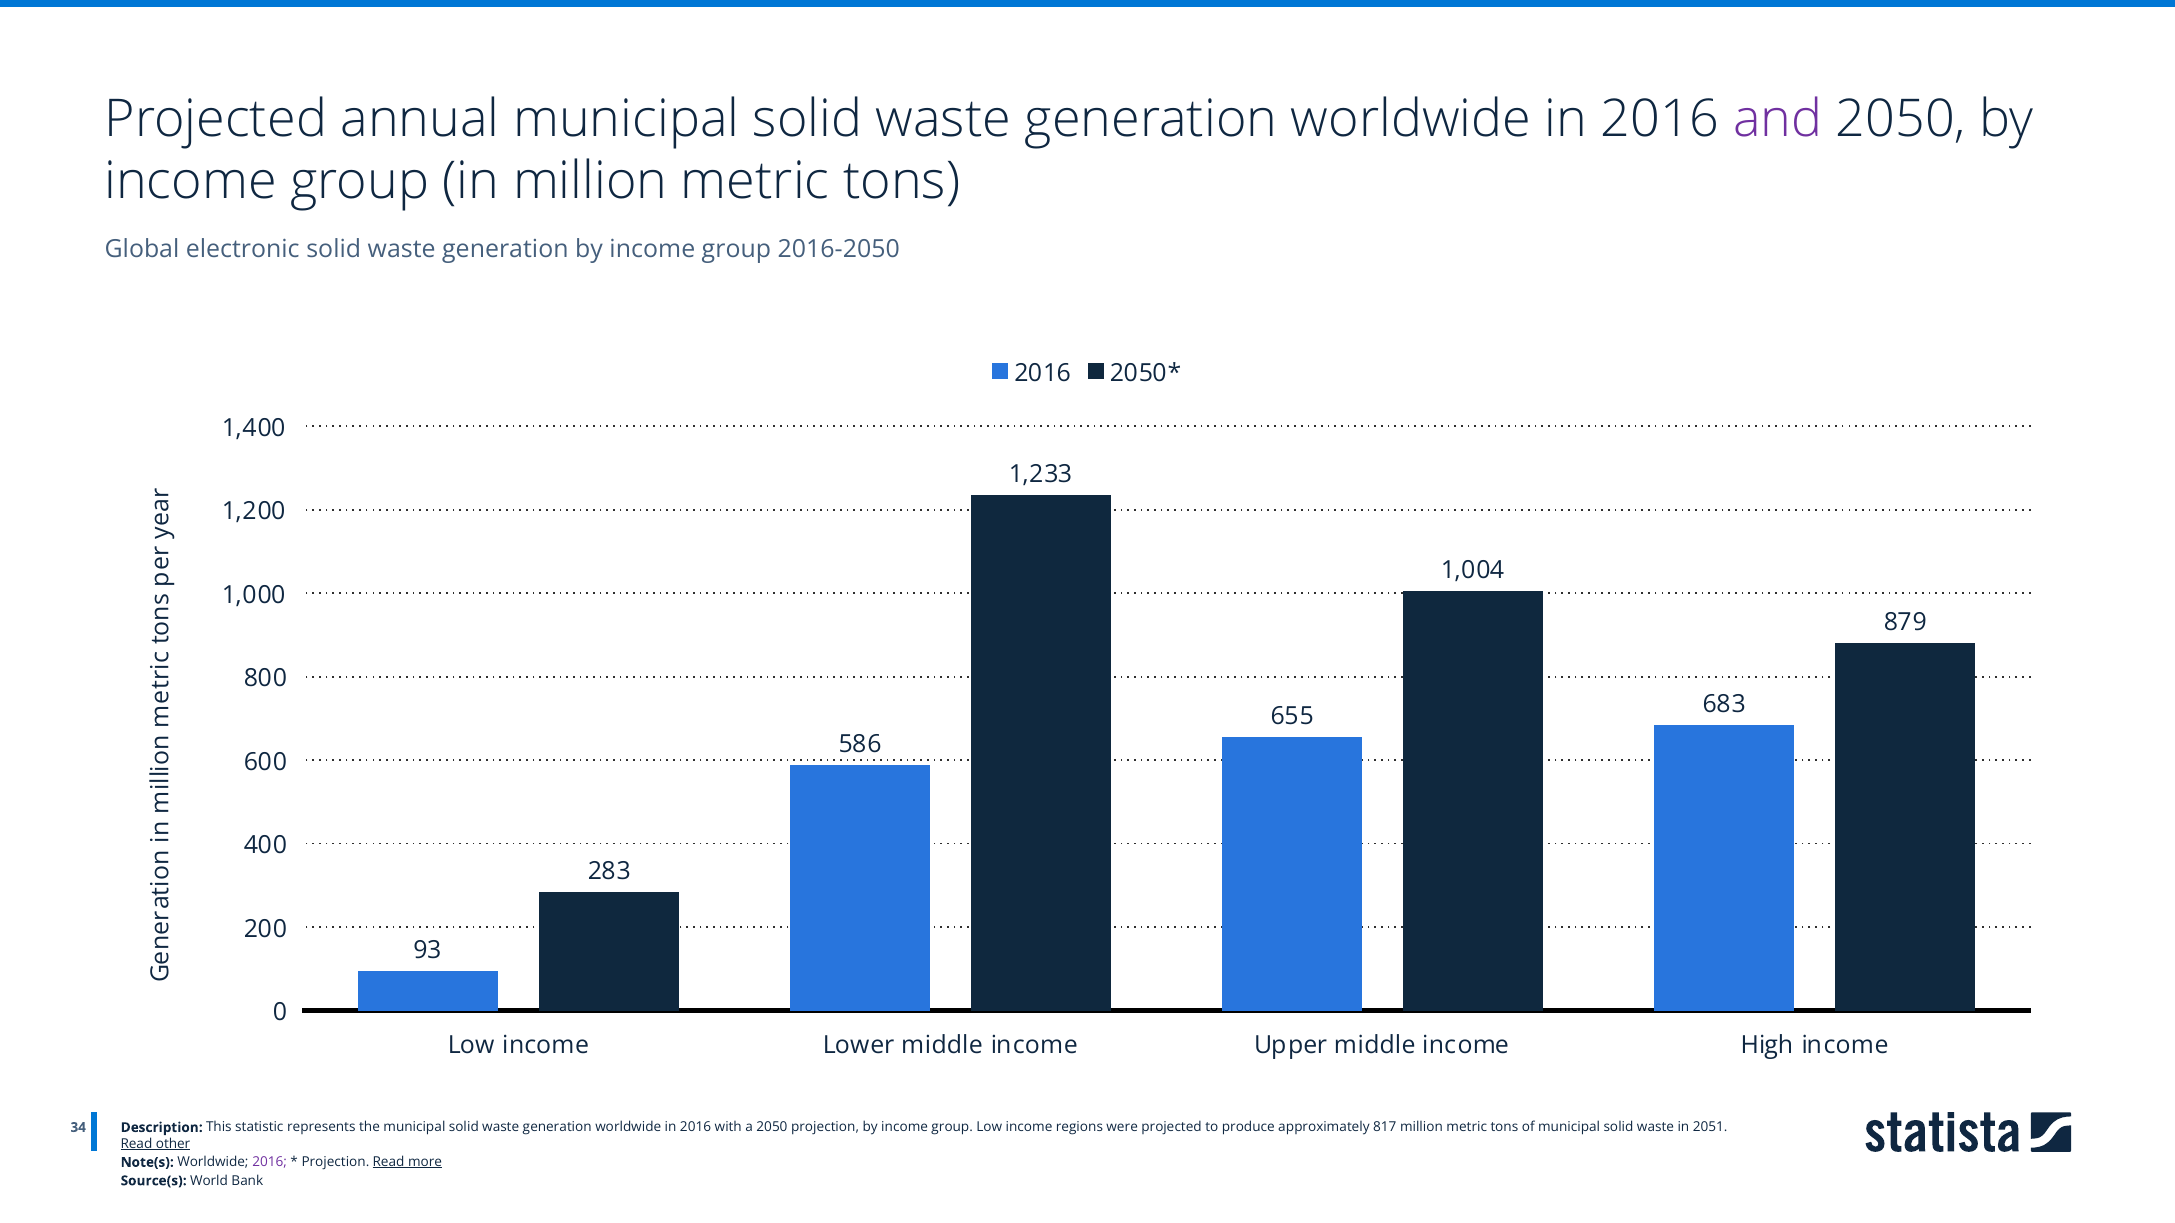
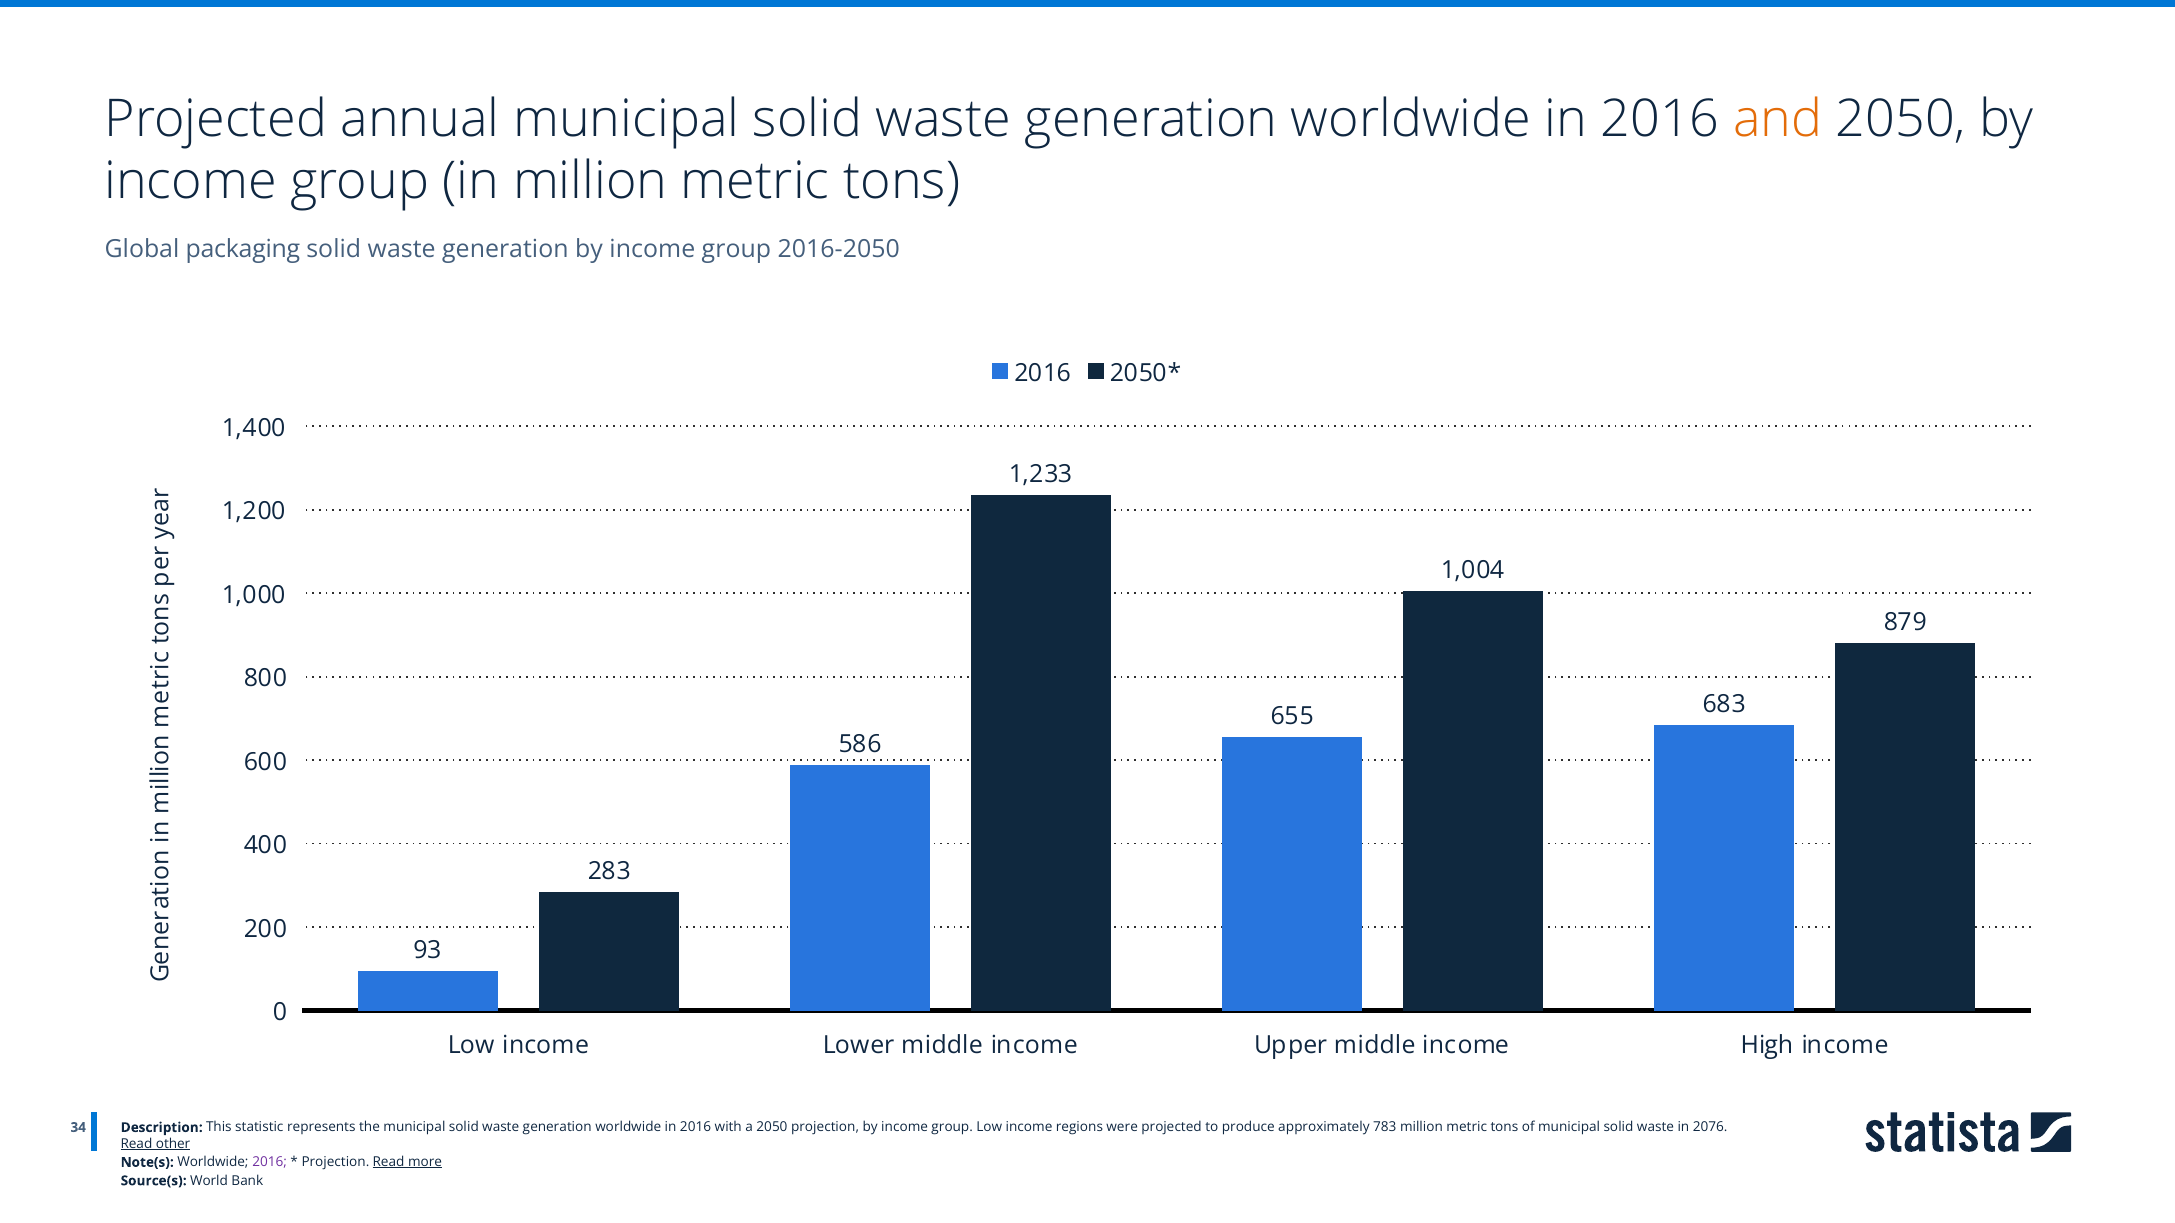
and colour: purple -> orange
electronic: electronic -> packaging
817: 817 -> 783
2051: 2051 -> 2076
